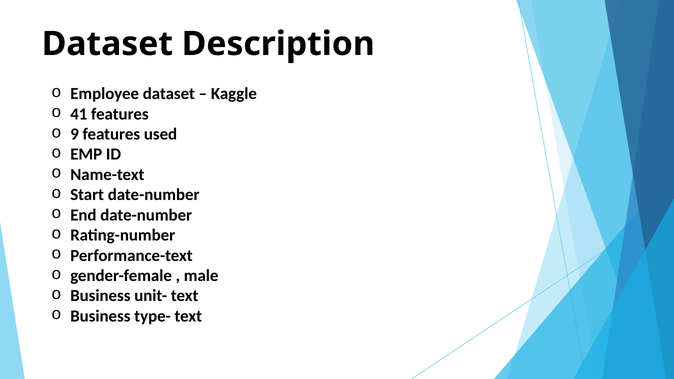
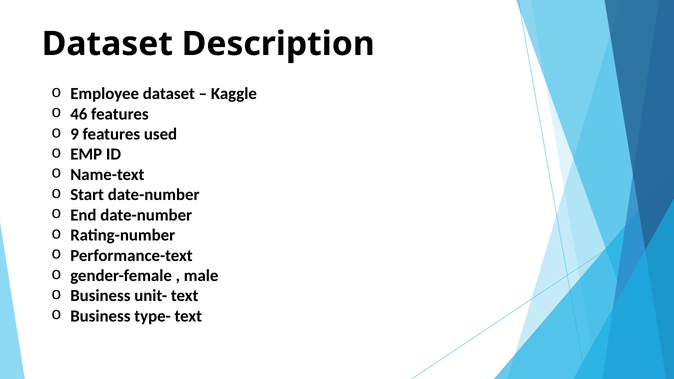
41: 41 -> 46
